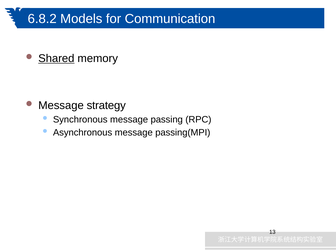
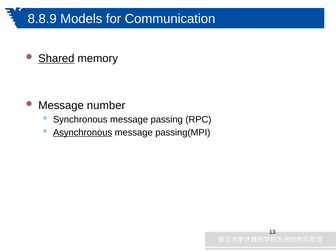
6.8.2: 6.8.2 -> 8.8.9
strategy: strategy -> number
Asynchronous underline: none -> present
